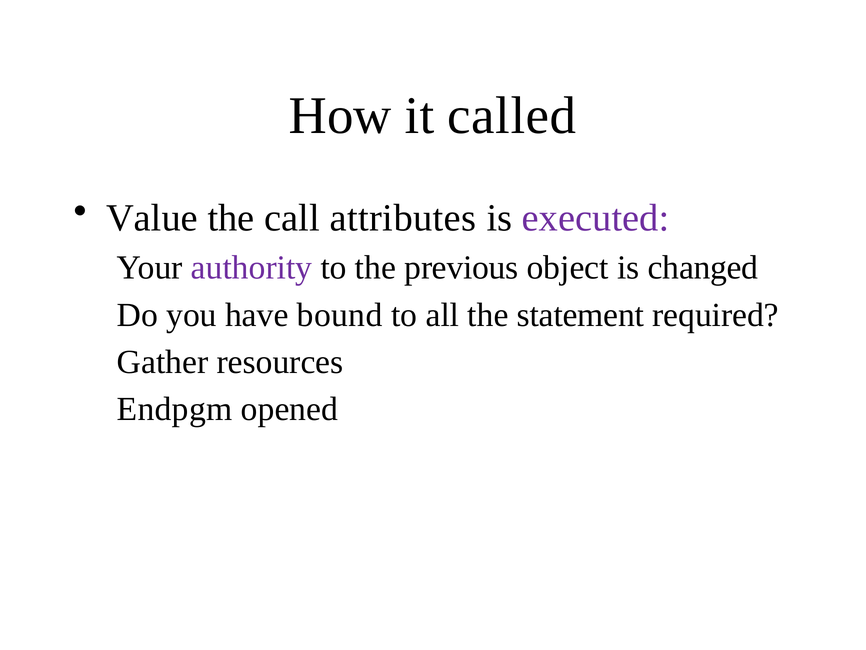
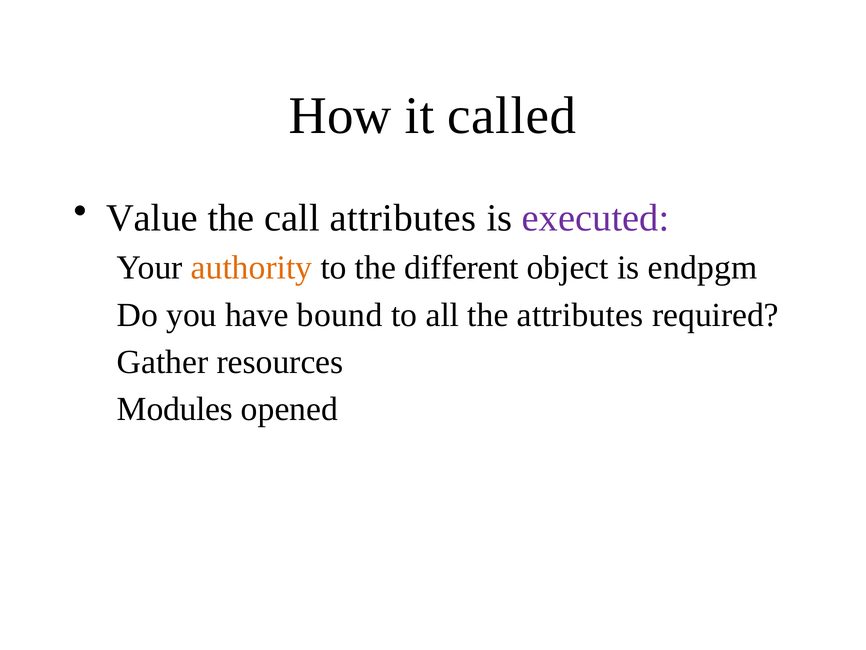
authority colour: purple -> orange
previous: previous -> different
changed: changed -> endpgm
the statement: statement -> attributes
Endpgm: Endpgm -> Modules
